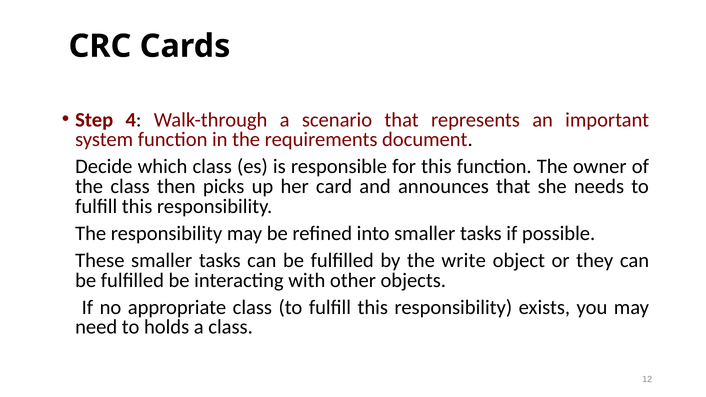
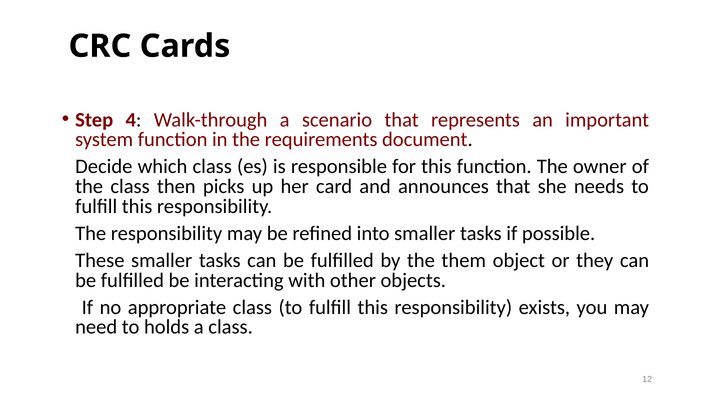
write: write -> them
